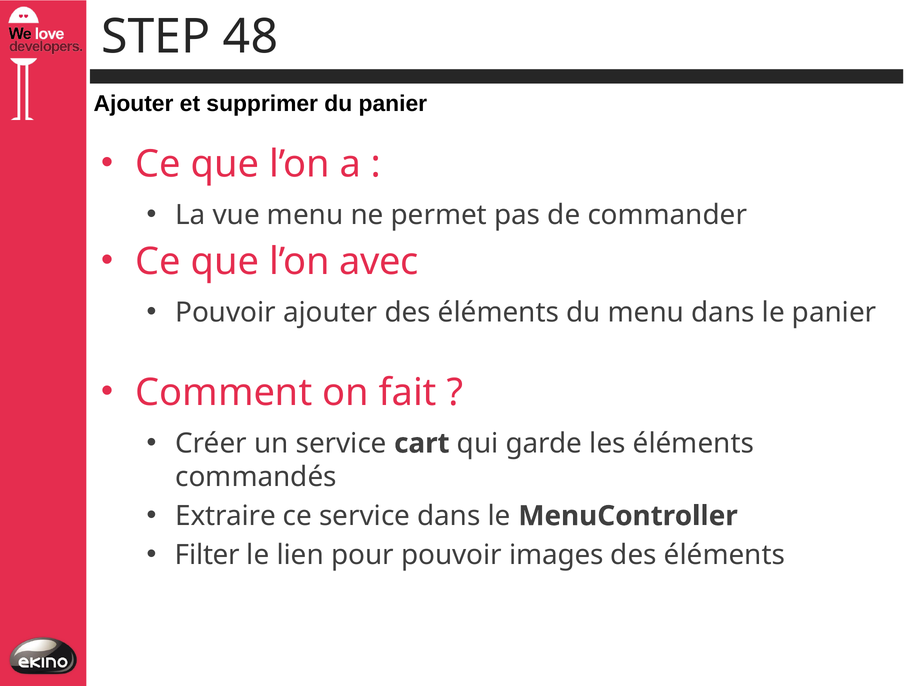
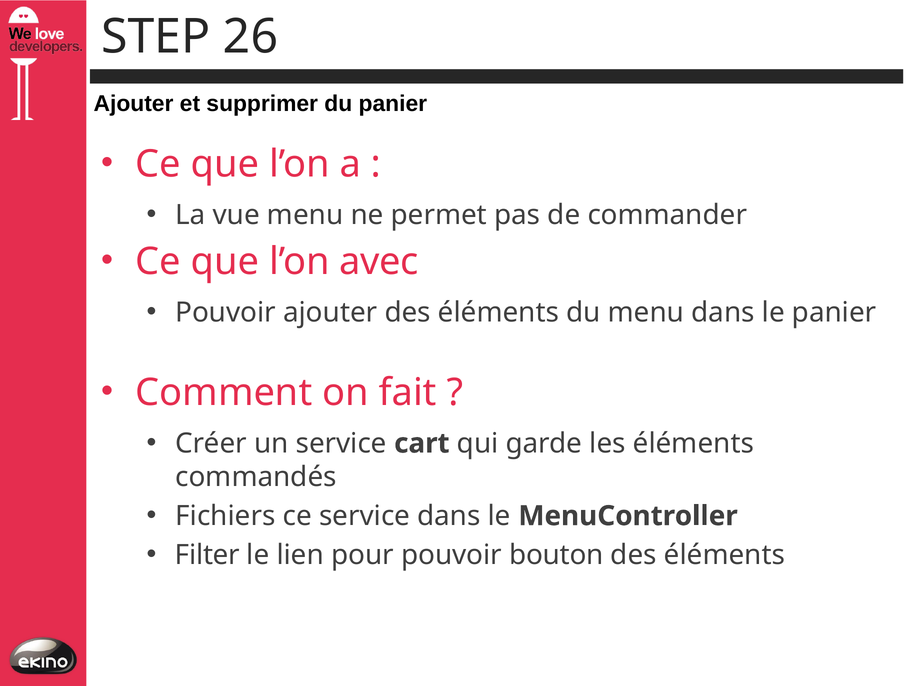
48: 48 -> 26
Extraire: Extraire -> Fichiers
images: images -> bouton
